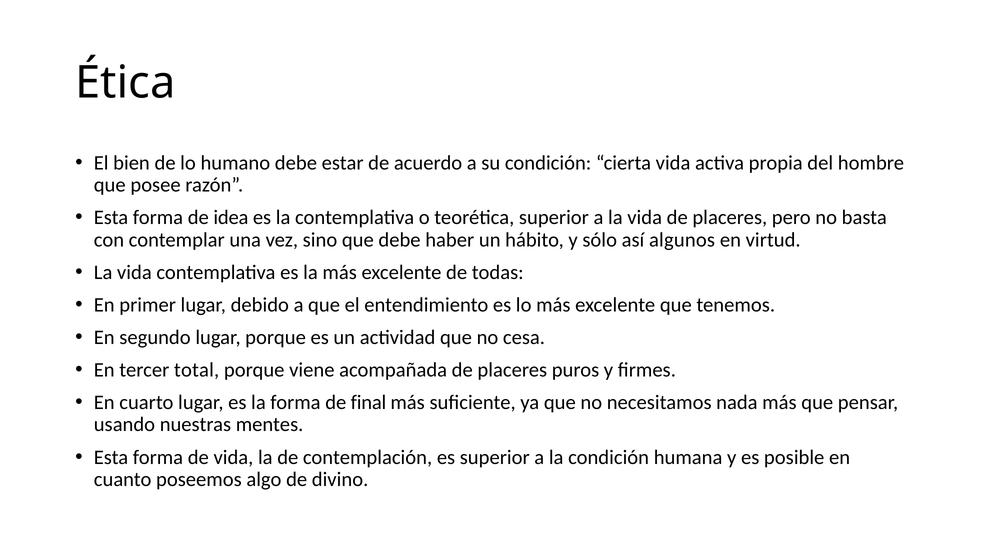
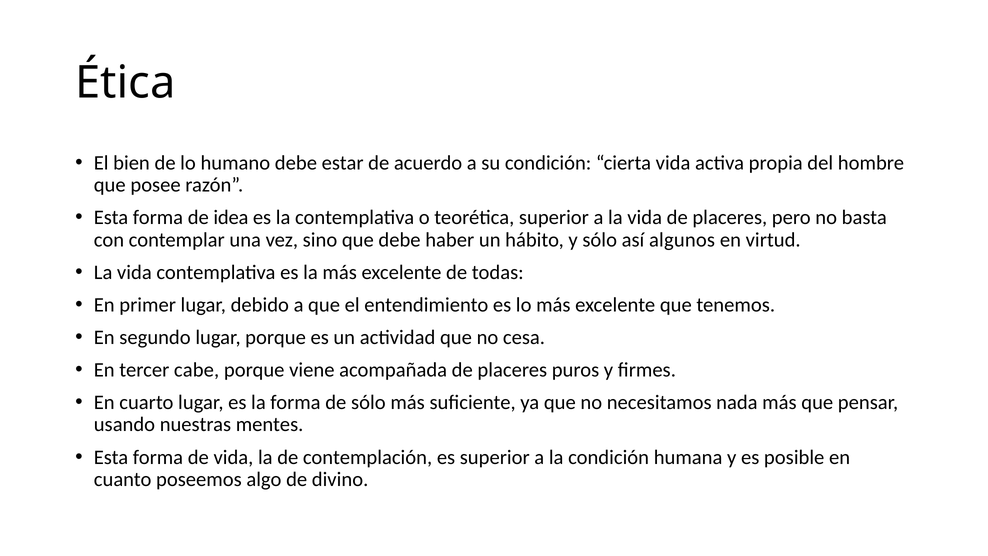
total: total -> cabe
de final: final -> sólo
